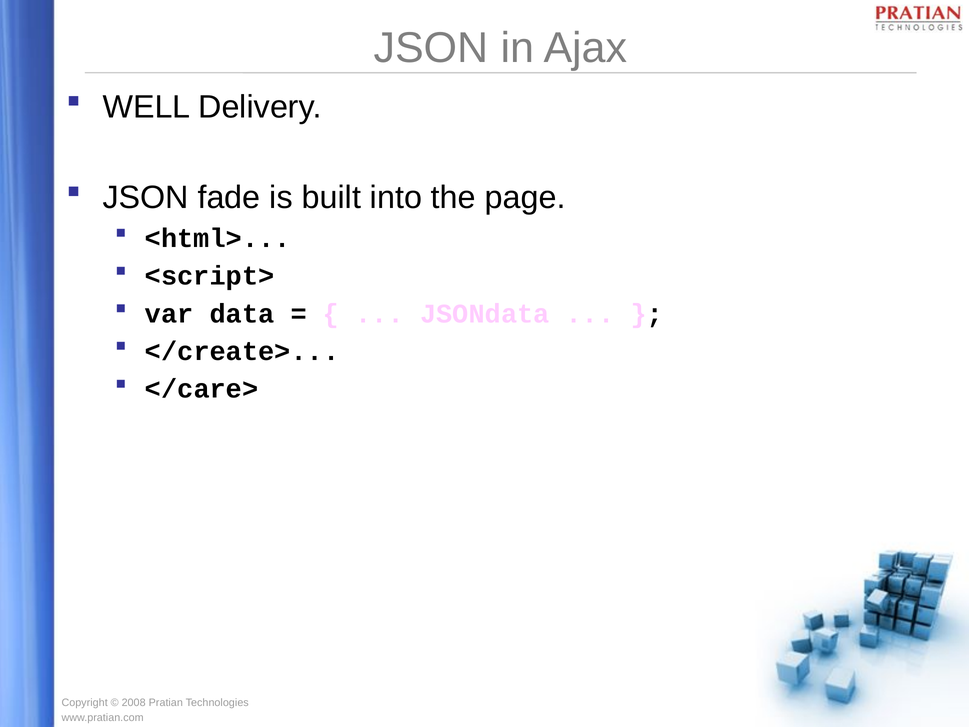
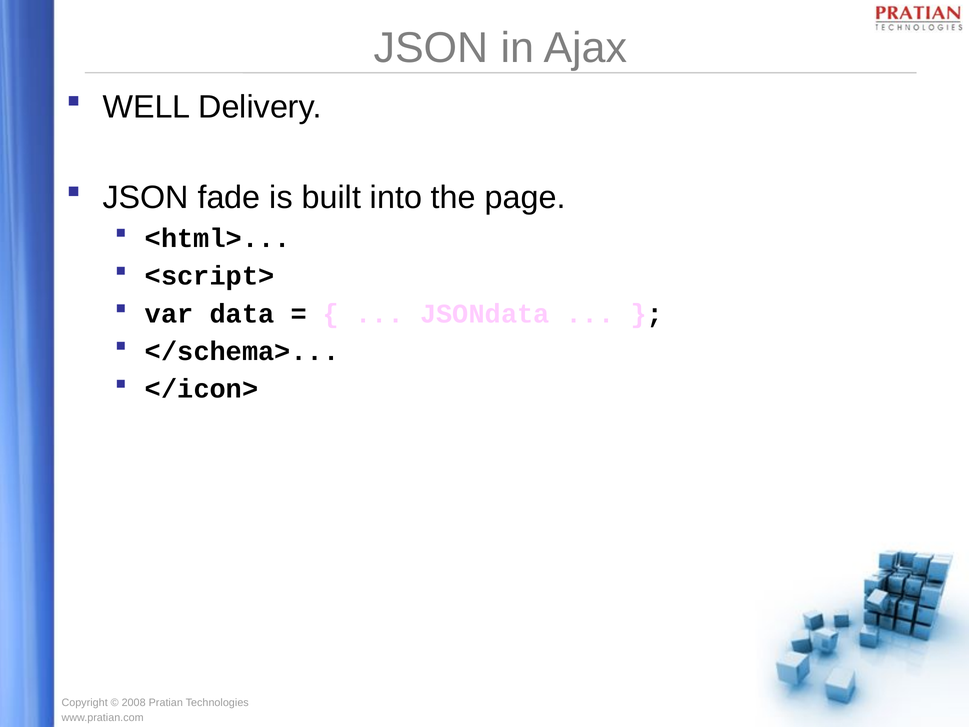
</create>: </create> -> </schema>
</care>: </care> -> </icon>
